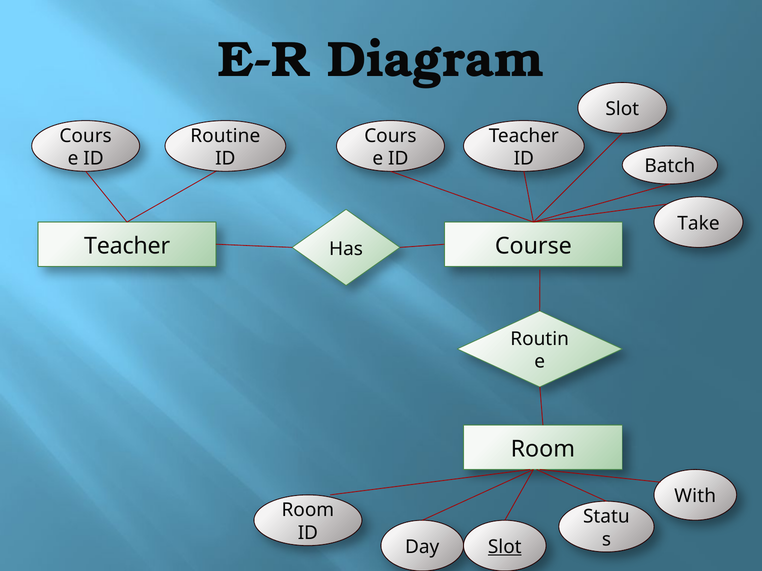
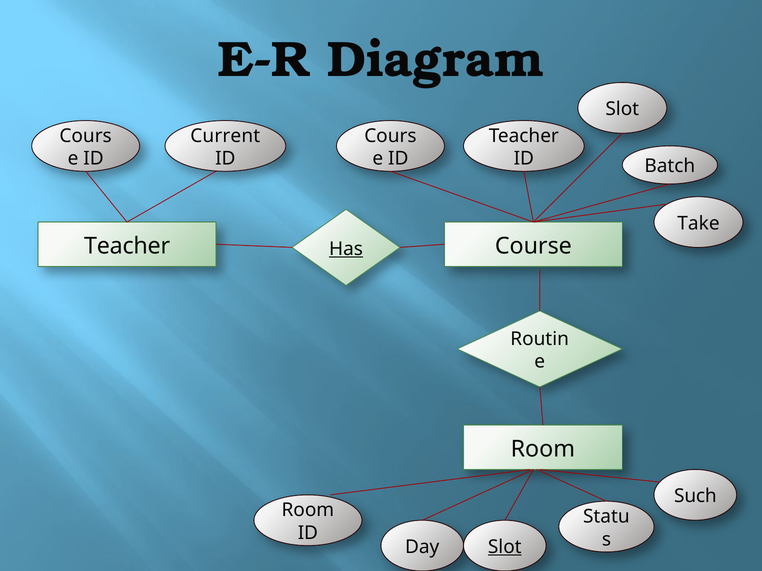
Routine: Routine -> Current
Has underline: none -> present
With: With -> Such
